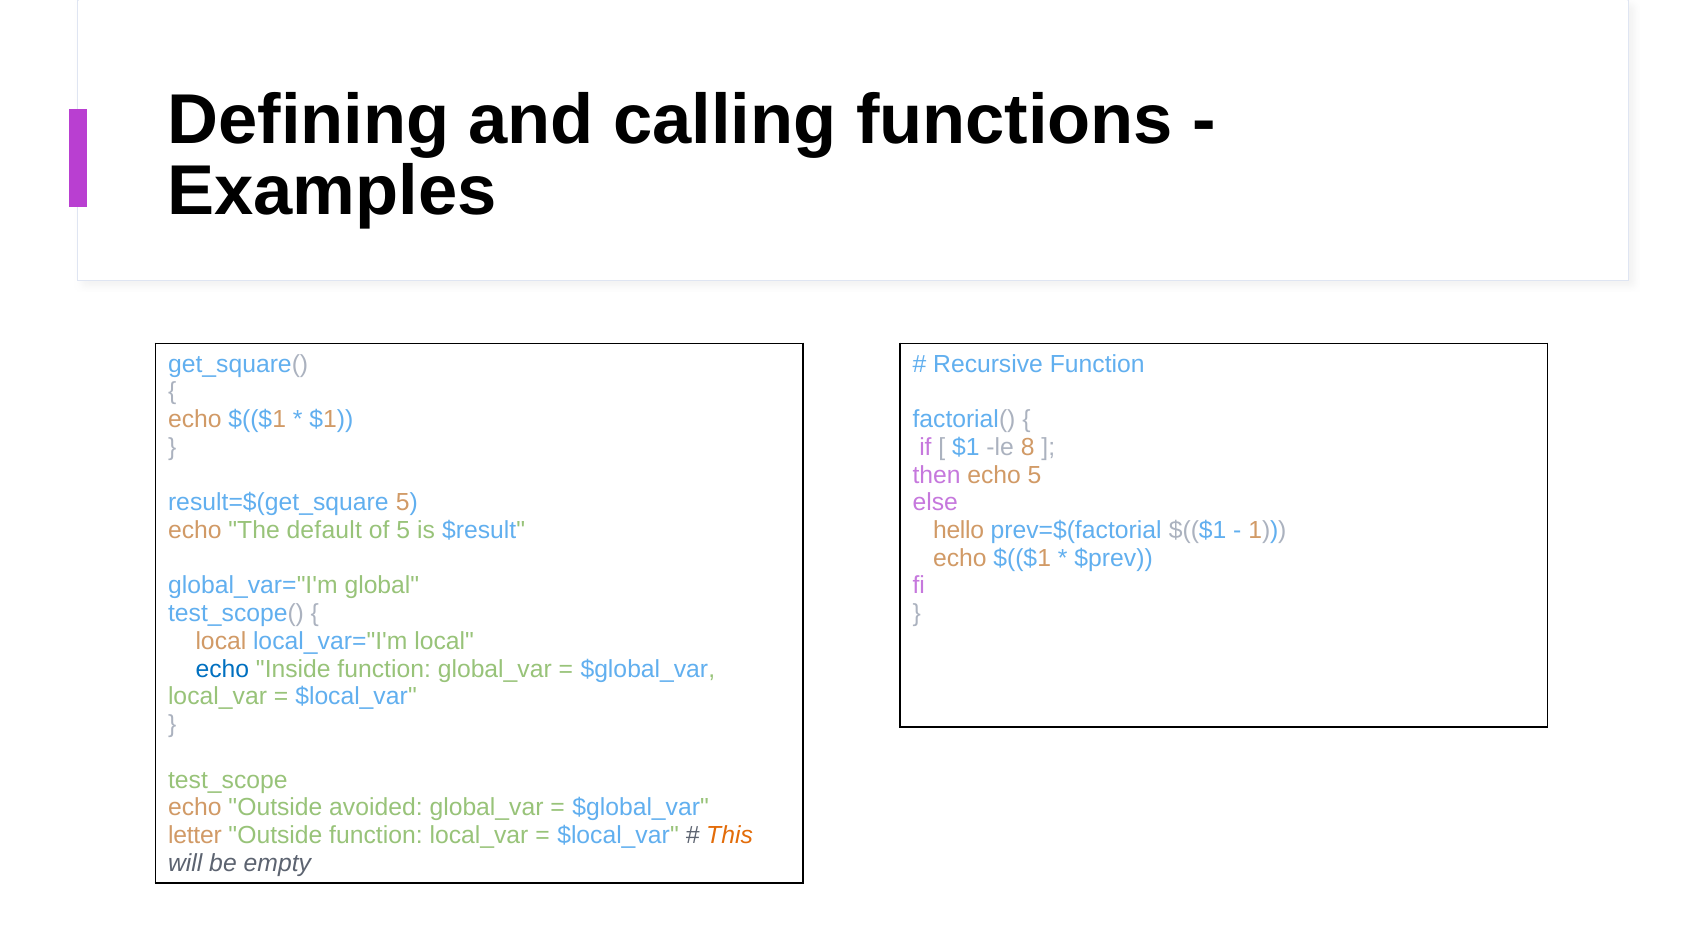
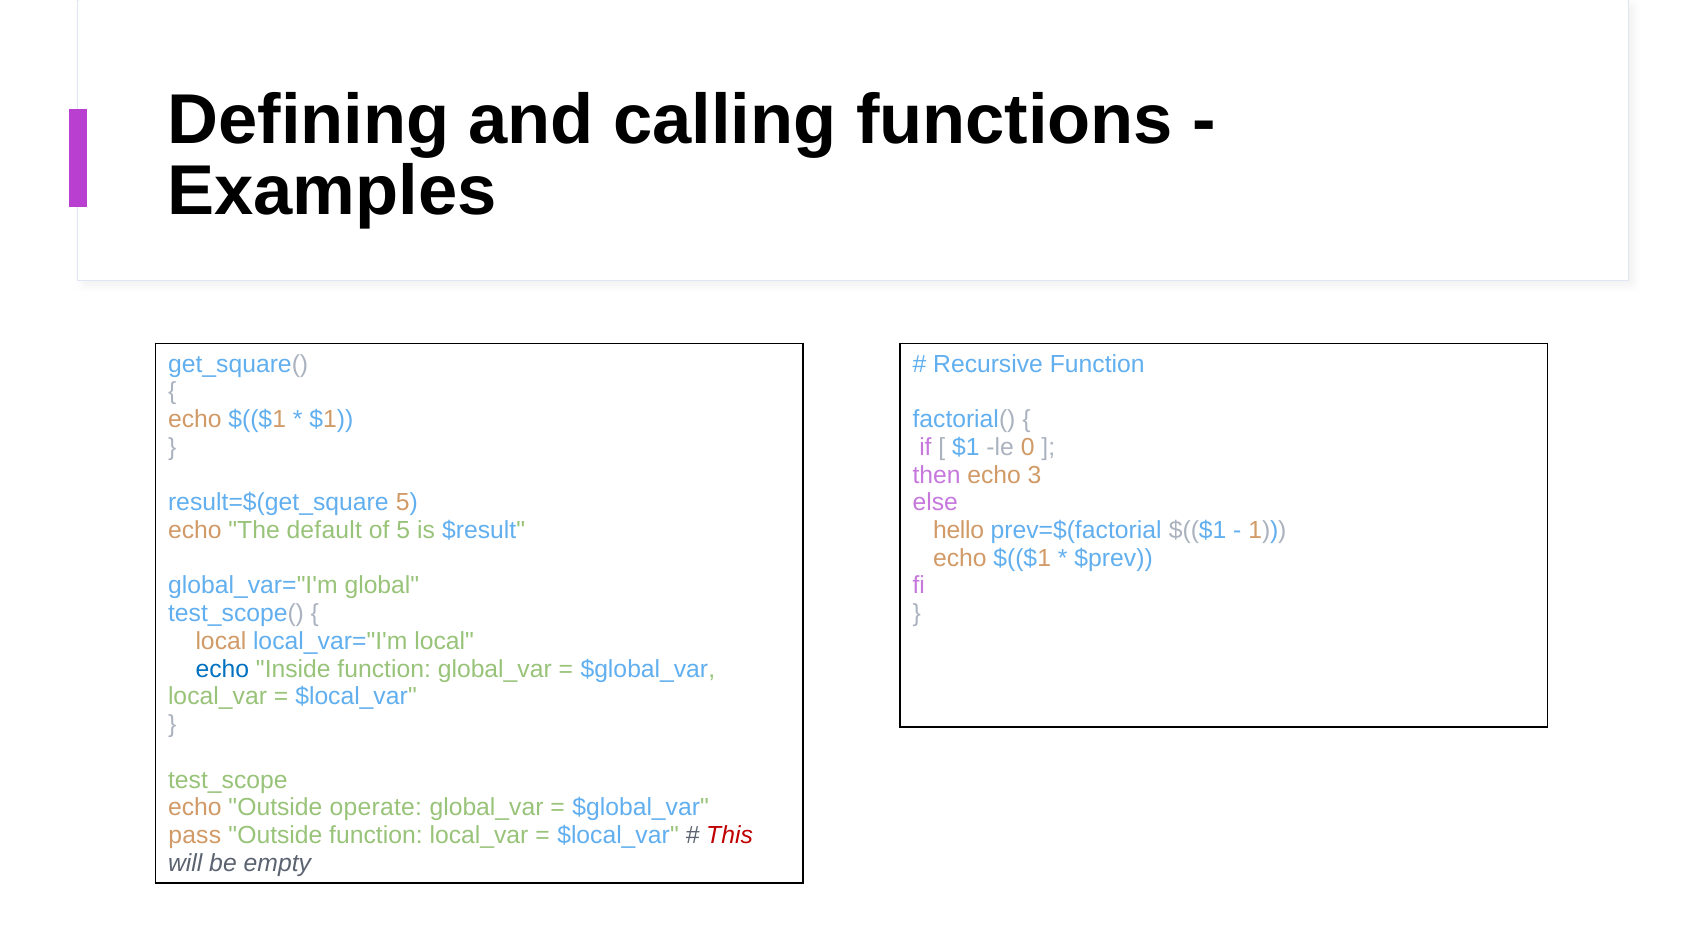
8: 8 -> 0
echo 5: 5 -> 3
avoided: avoided -> operate
letter: letter -> pass
This colour: orange -> red
